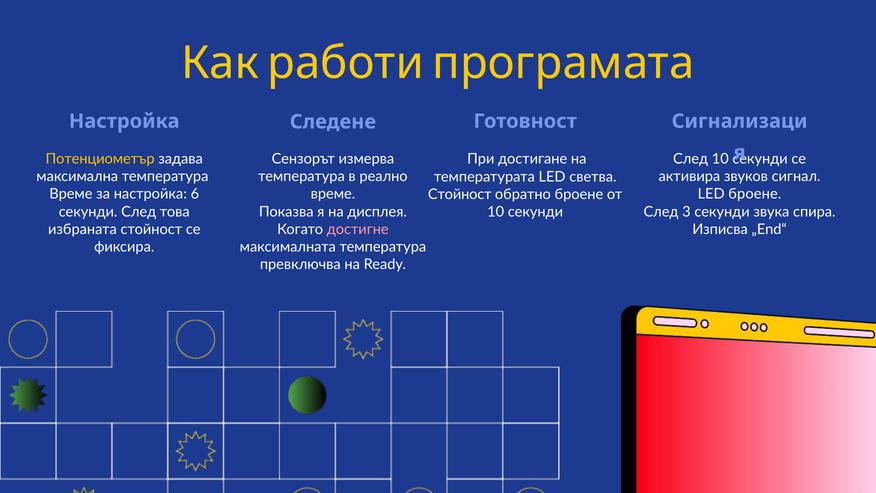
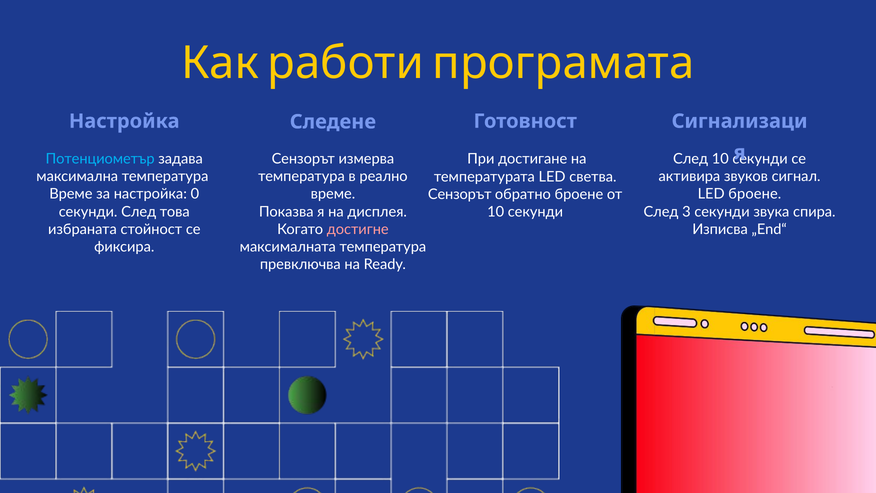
Потенциометър colour: yellow -> light blue
6: 6 -> 0
Стойност at (460, 194): Стойност -> Сензорът
